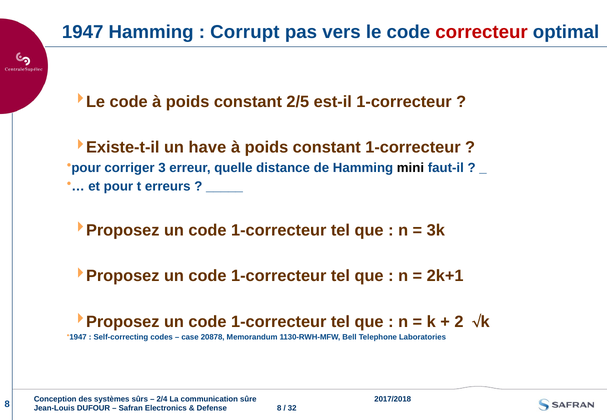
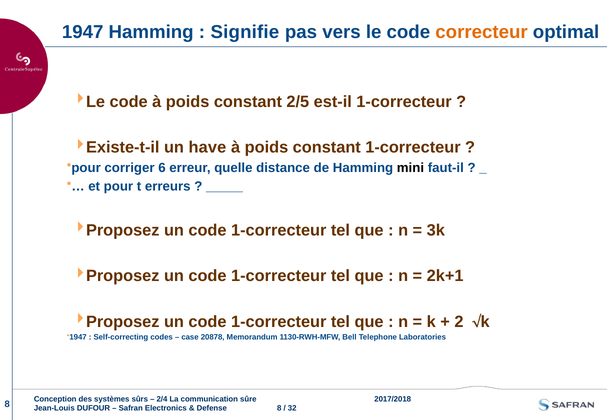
Corrupt: Corrupt -> Signifie
correcteur colour: red -> orange
3: 3 -> 6
